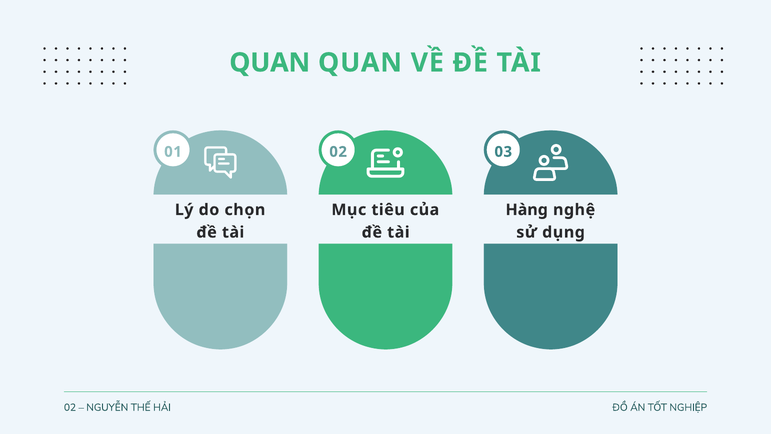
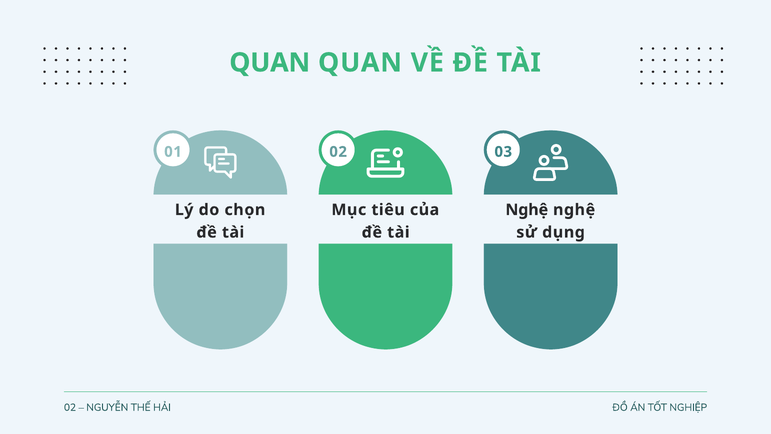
Hàng at (527, 210): Hàng -> Nghệ
